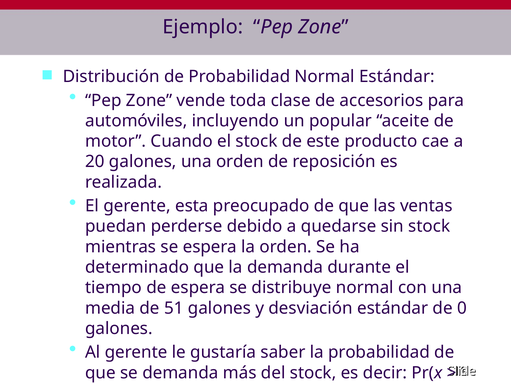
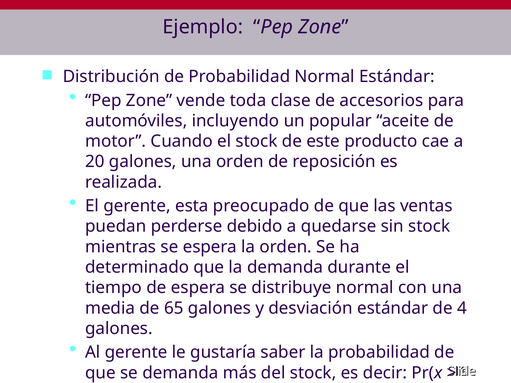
51: 51 -> 65
0: 0 -> 4
